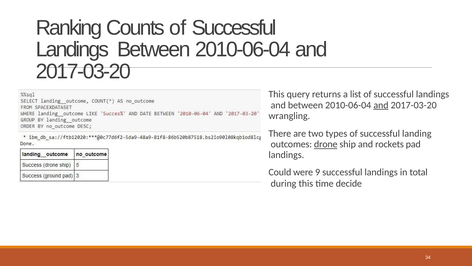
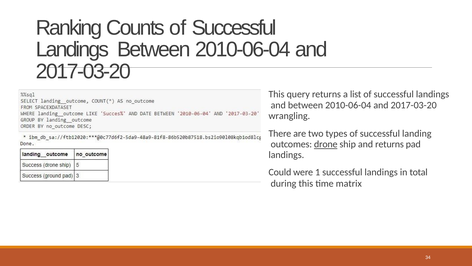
and at (381, 105) underline: present -> none
and rockets: rockets -> returns
9: 9 -> 1
decide: decide -> matrix
